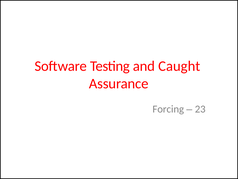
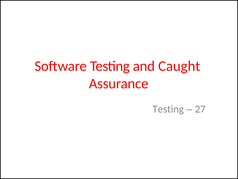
Forcing at (168, 109): Forcing -> Testing
23: 23 -> 27
